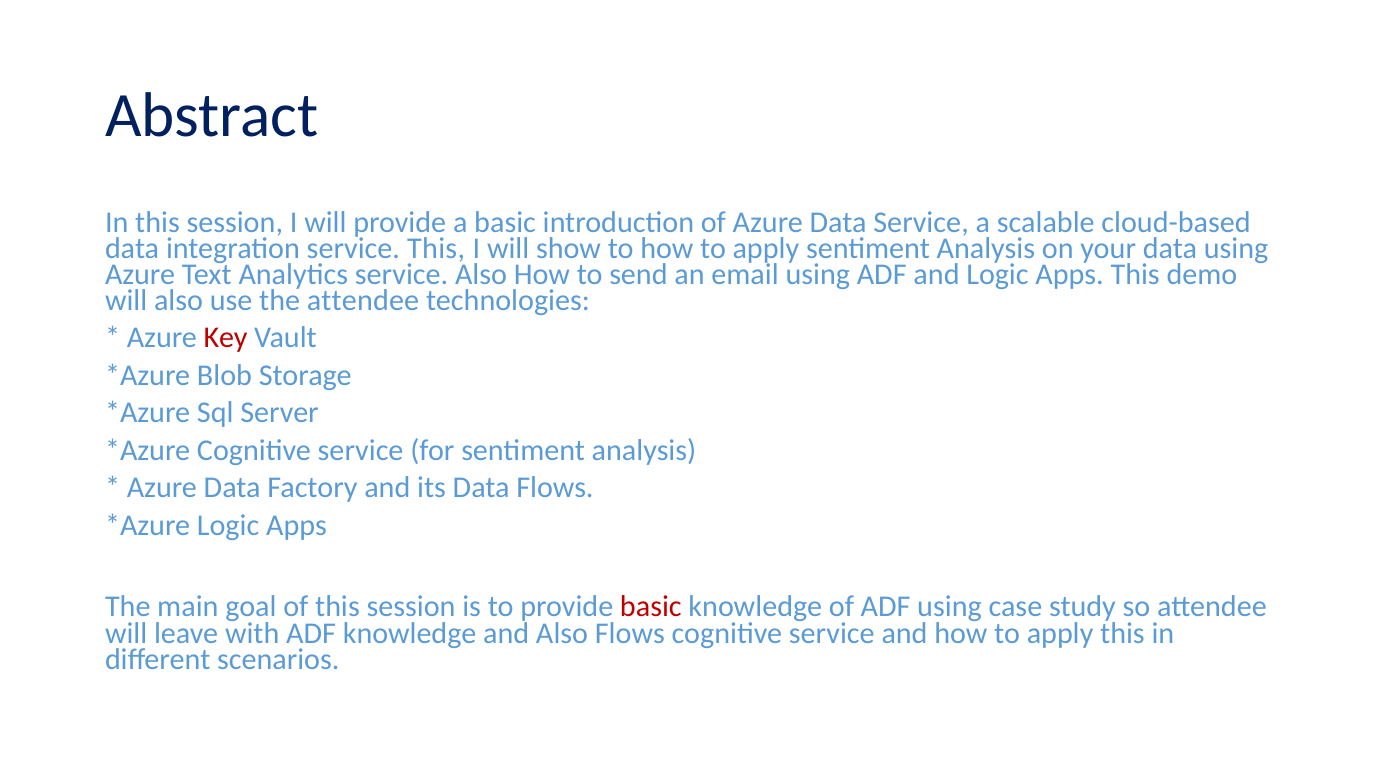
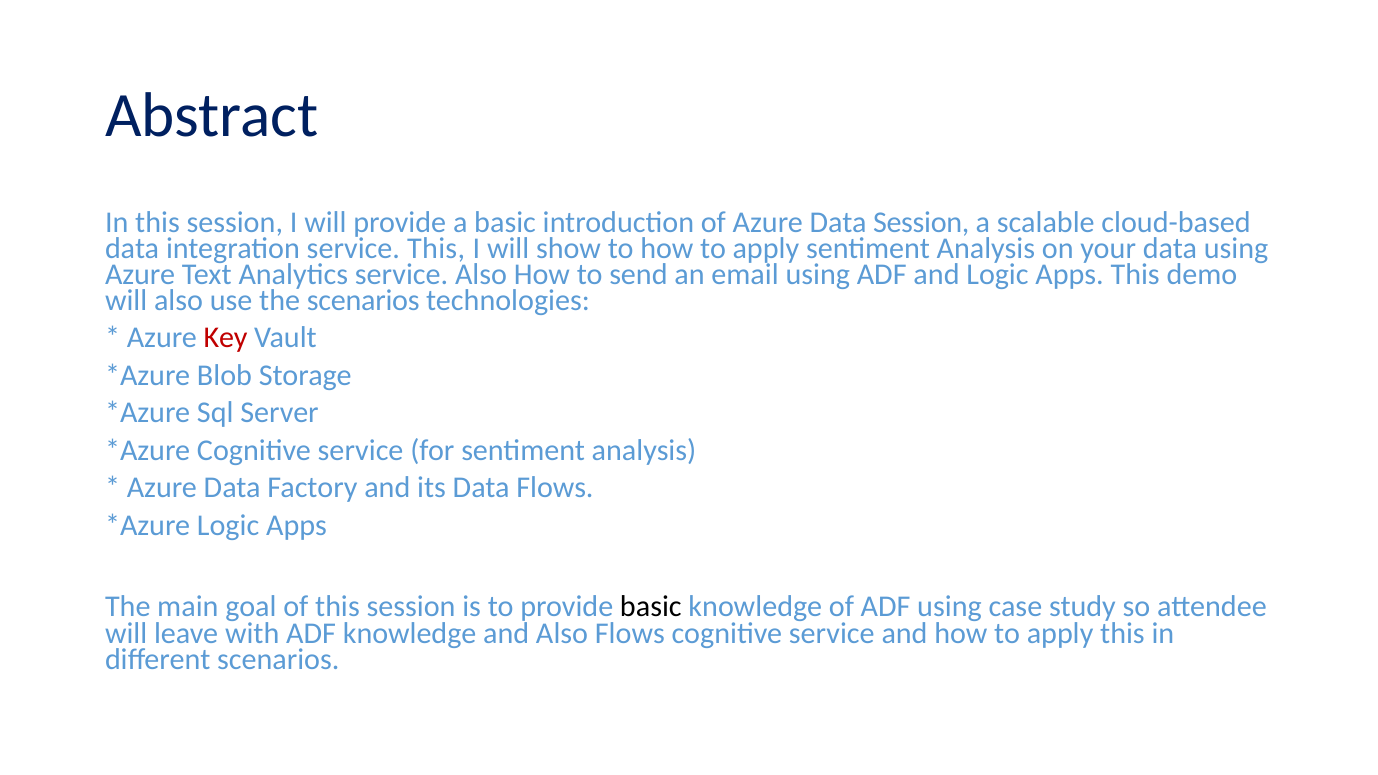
Data Service: Service -> Session
the attendee: attendee -> scenarios
basic at (651, 607) colour: red -> black
